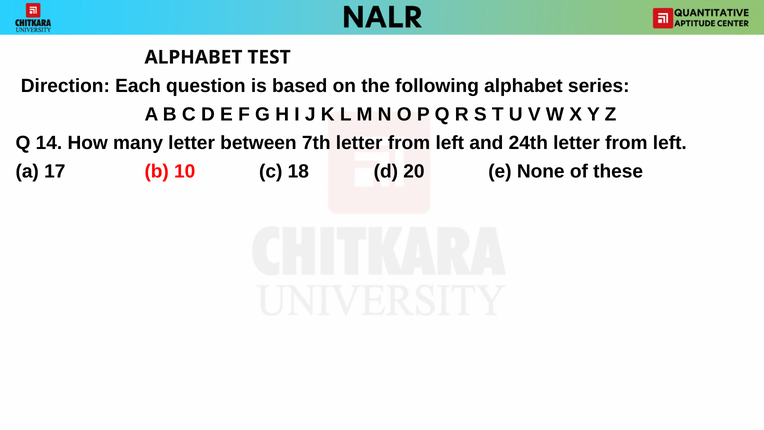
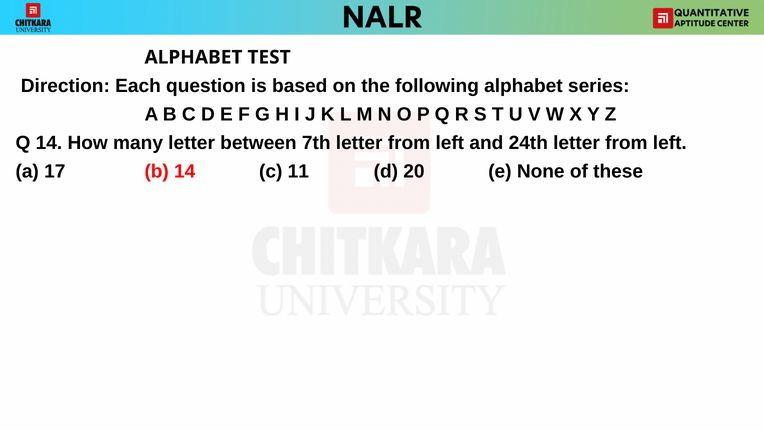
b 10: 10 -> 14
18: 18 -> 11
